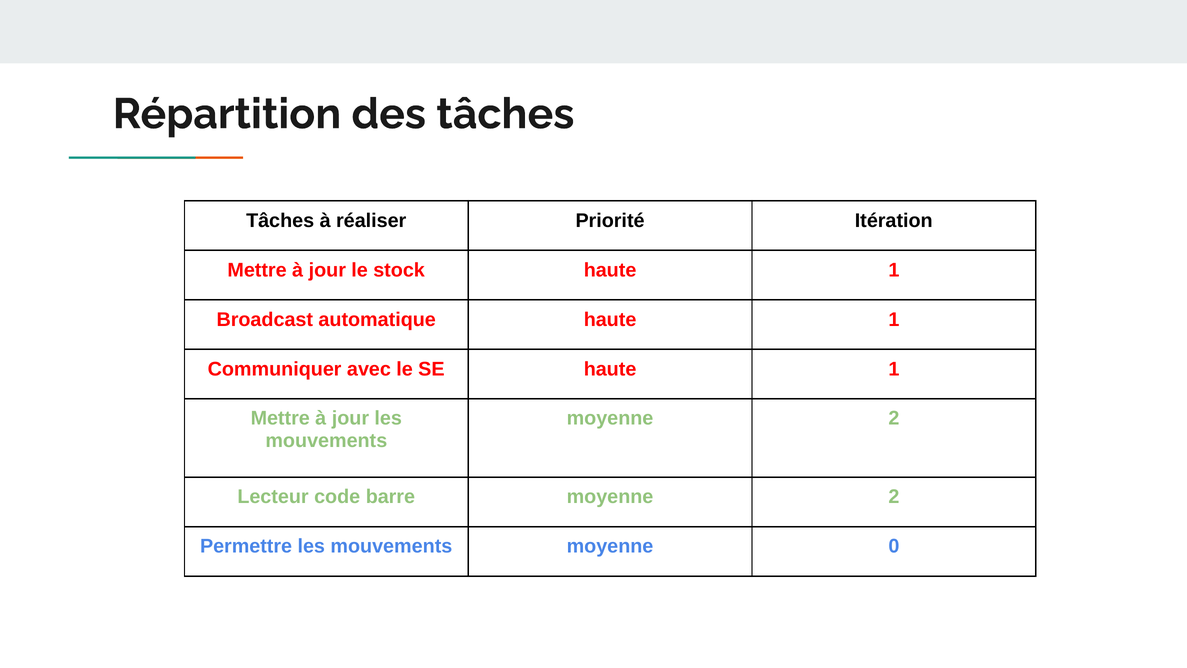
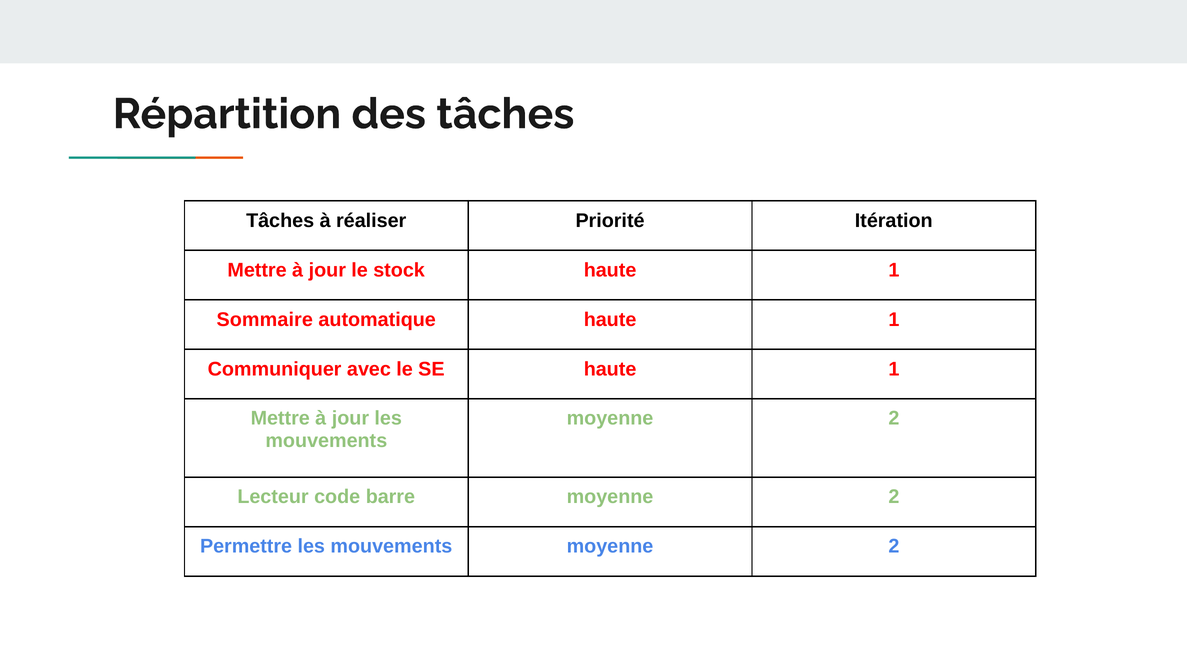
Broadcast: Broadcast -> Sommaire
0 at (894, 546): 0 -> 2
